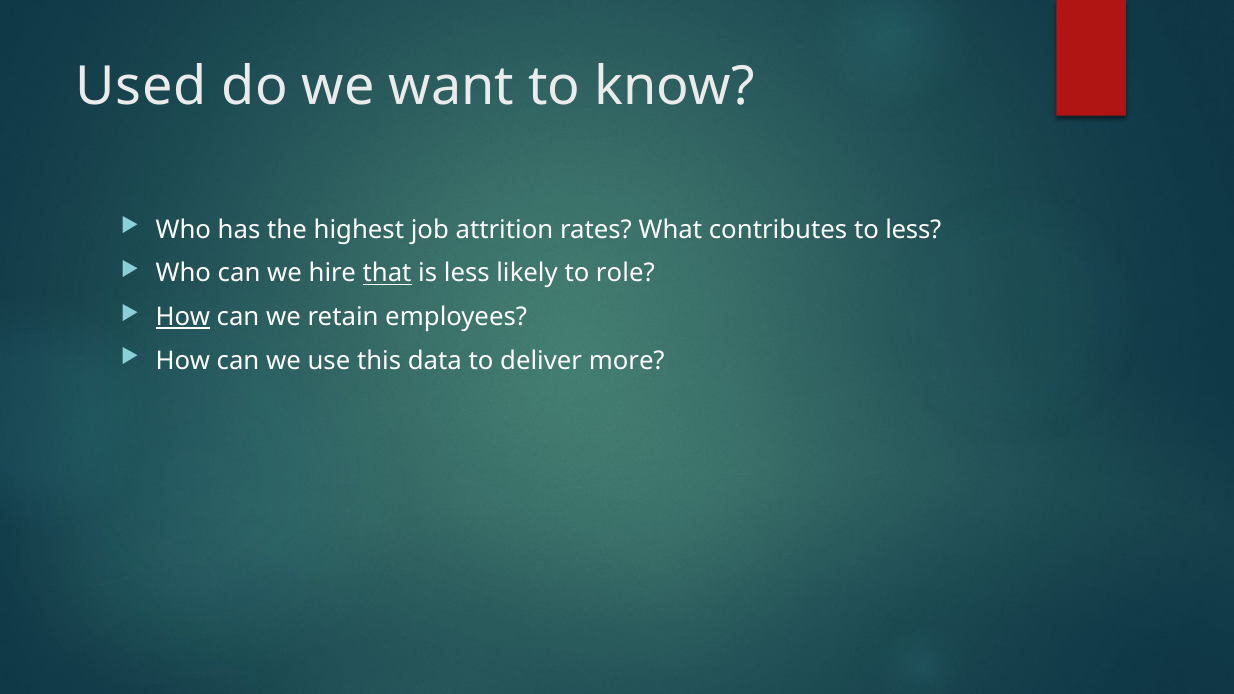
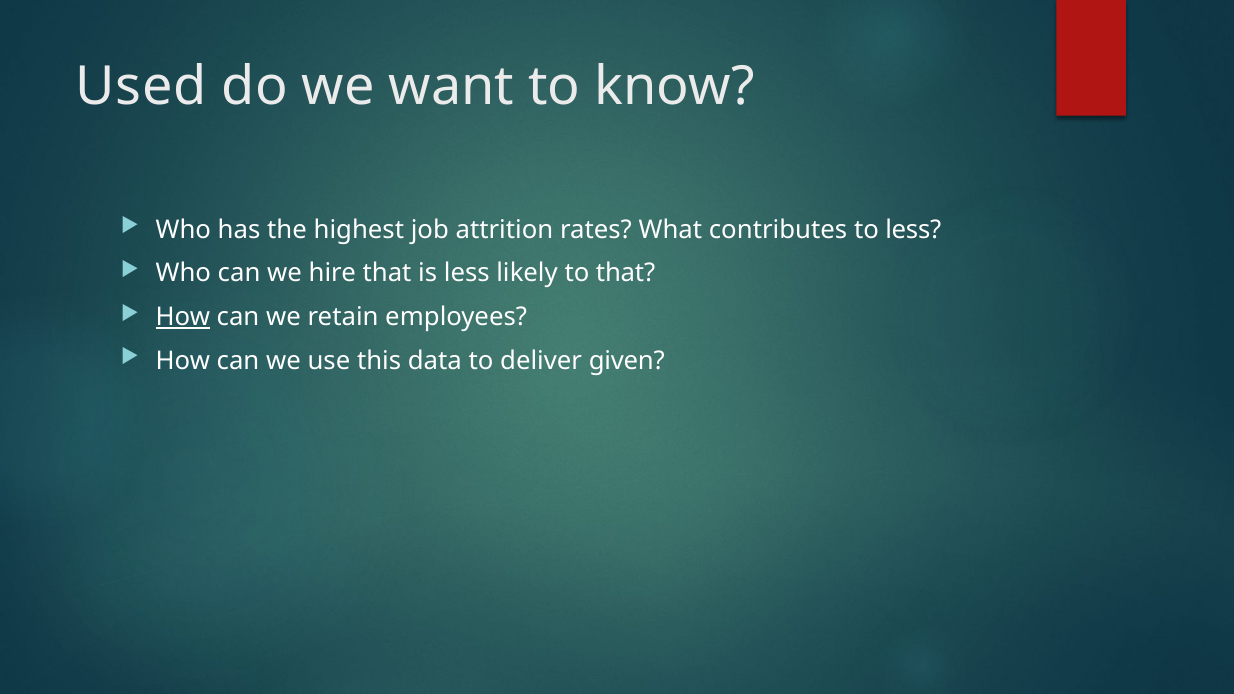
that at (387, 273) underline: present -> none
to role: role -> that
more: more -> given
